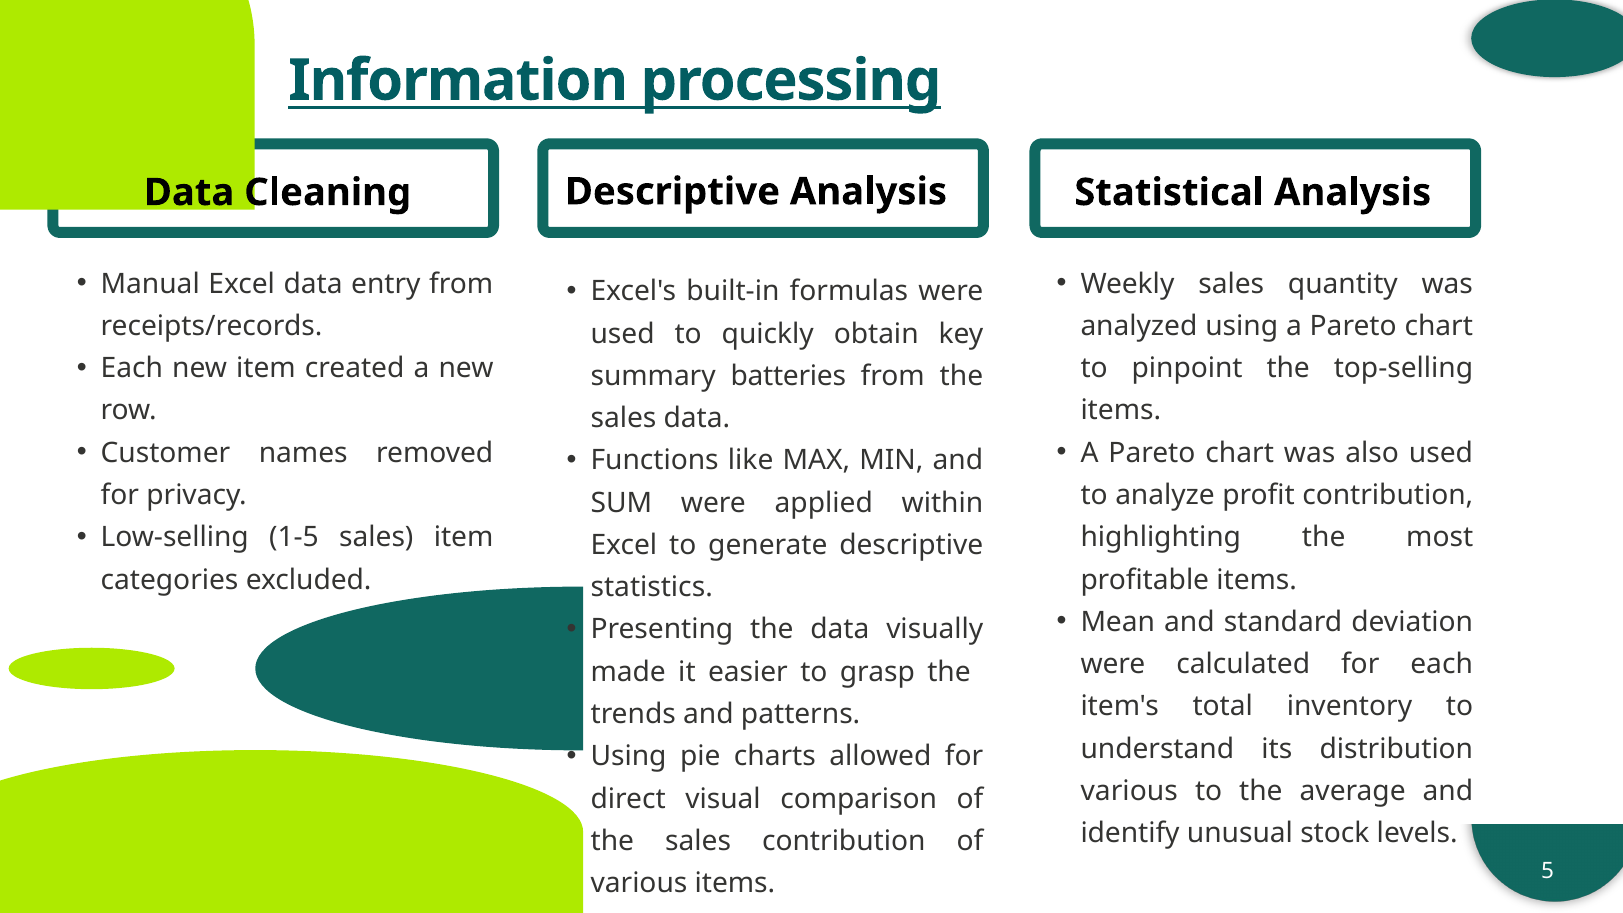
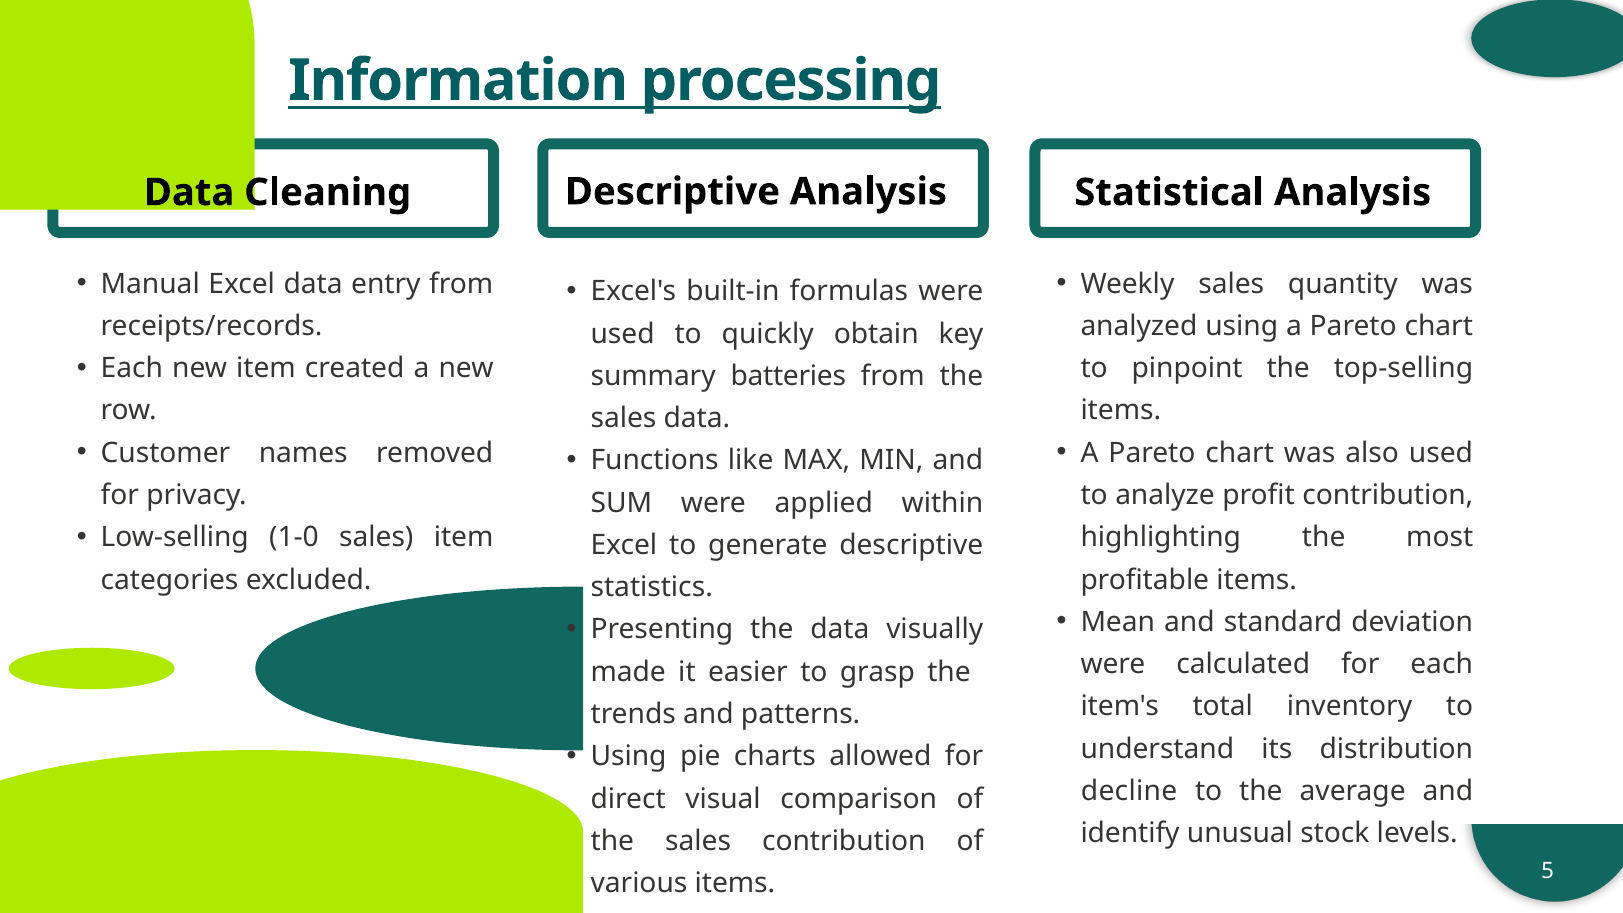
1-5: 1-5 -> 1-0
various at (1129, 791): various -> decline
